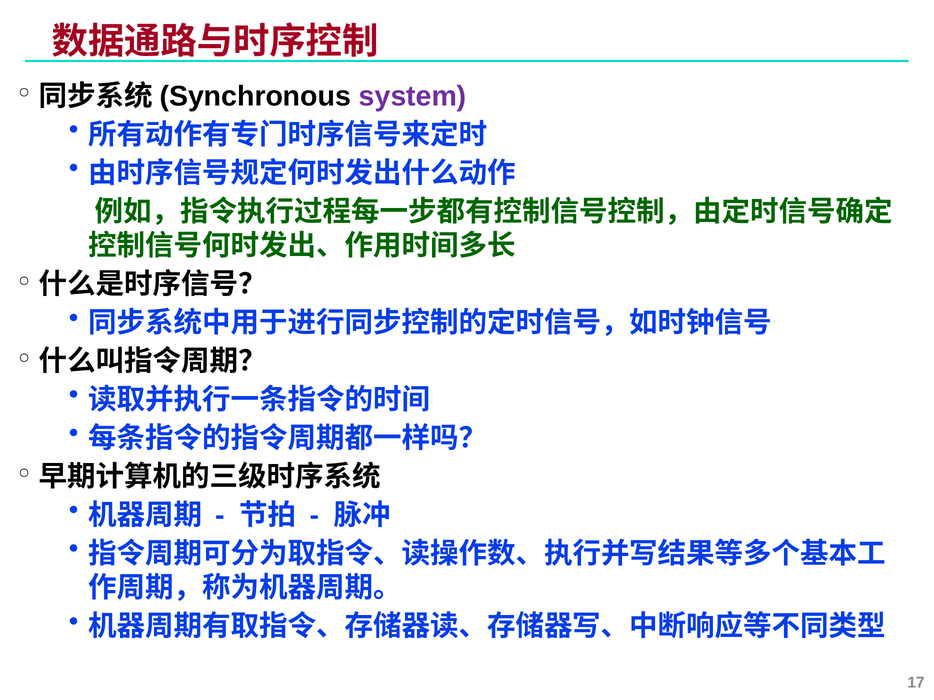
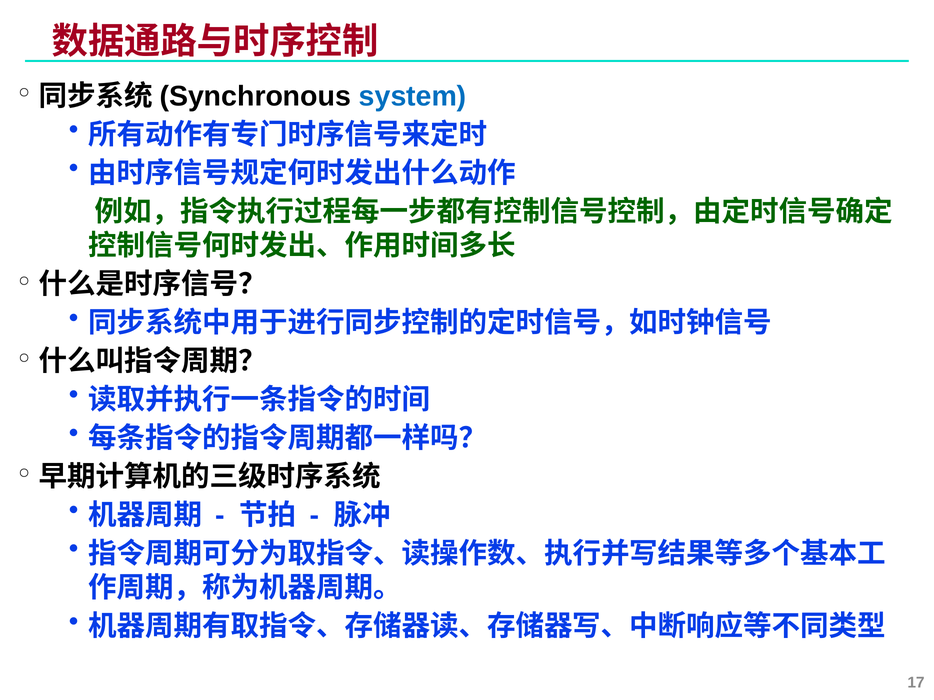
system colour: purple -> blue
